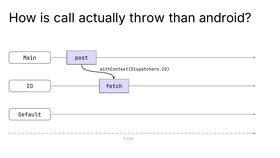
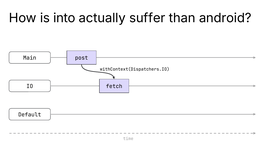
call: call -> into
throw: throw -> suffer
